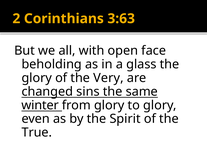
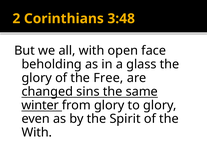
3:63: 3:63 -> 3:48
Very: Very -> Free
True at (37, 133): True -> With
